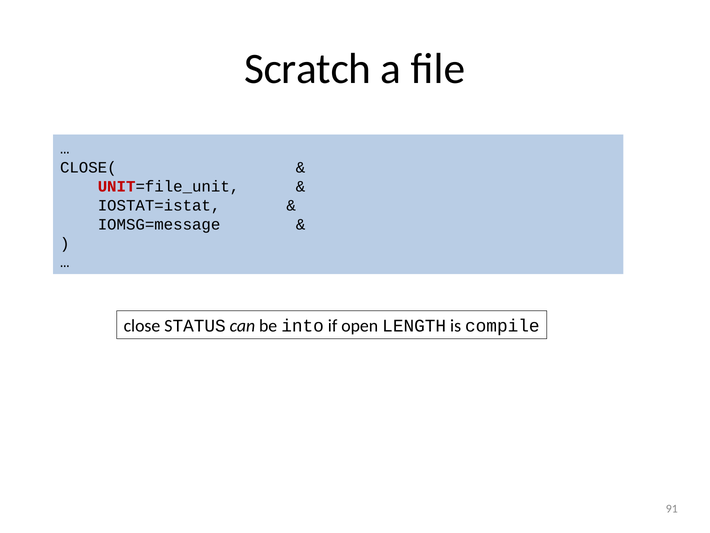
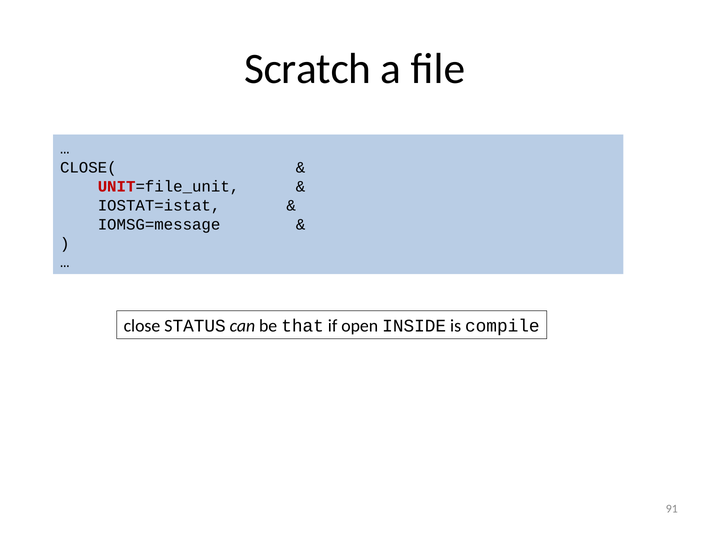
into: into -> that
LENGTH: LENGTH -> INSIDE
